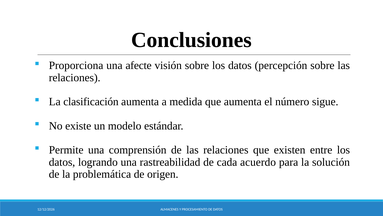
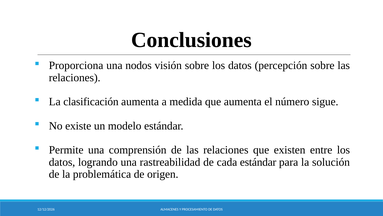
afecte: afecte -> nodos
cada acuerdo: acuerdo -> estándar
